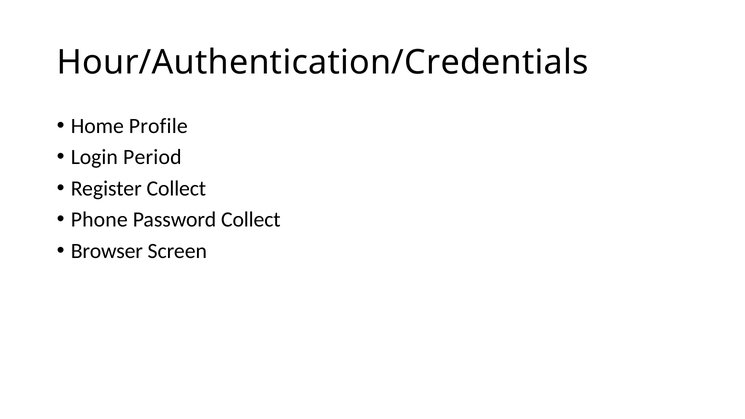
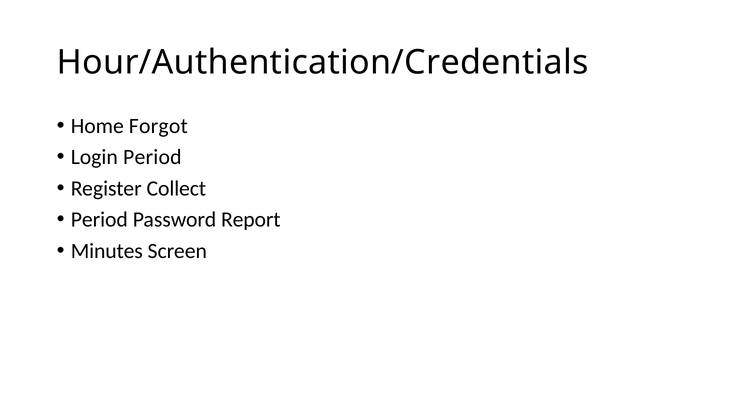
Profile: Profile -> Forgot
Phone at (99, 220): Phone -> Period
Password Collect: Collect -> Report
Browser: Browser -> Minutes
